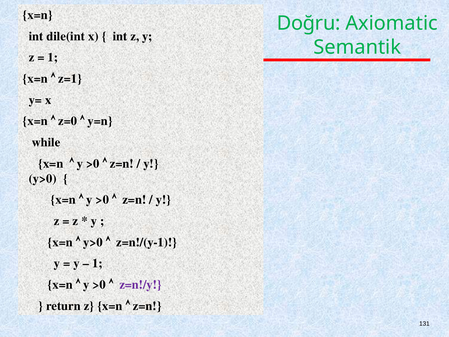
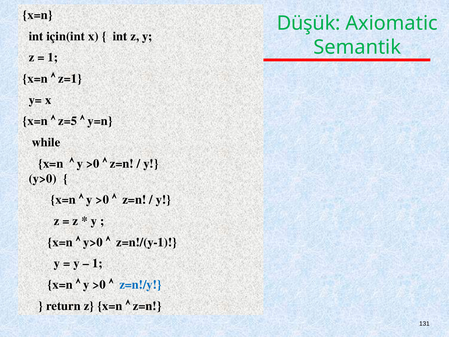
Doğru: Doğru -> Düşük
dile(int: dile(int -> için(int
z=0: z=0 -> z=5
z=n!/y colour: purple -> blue
